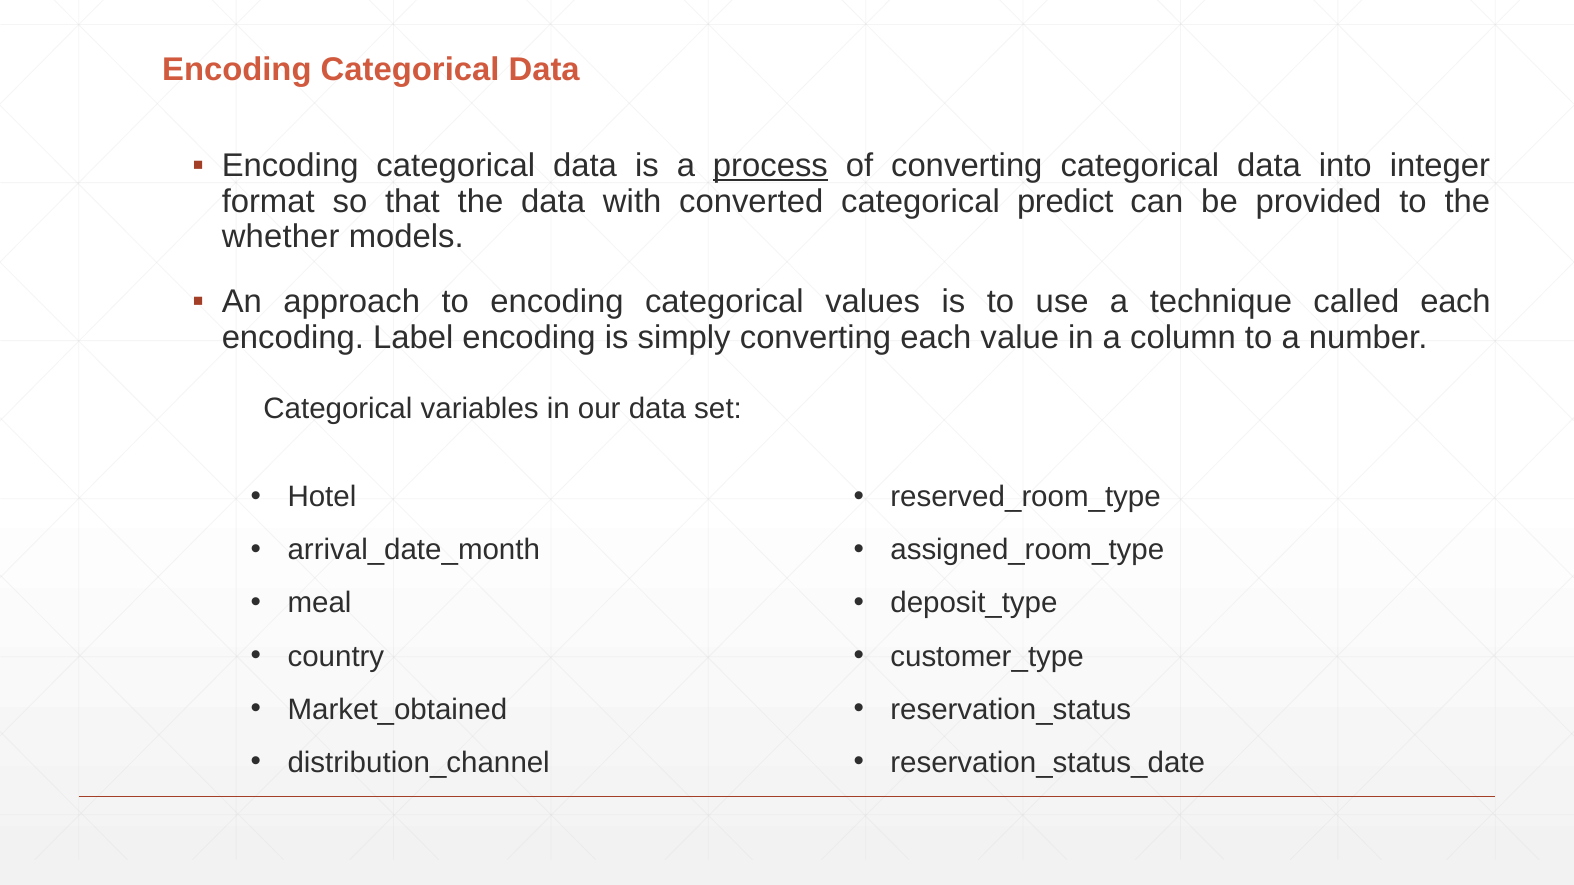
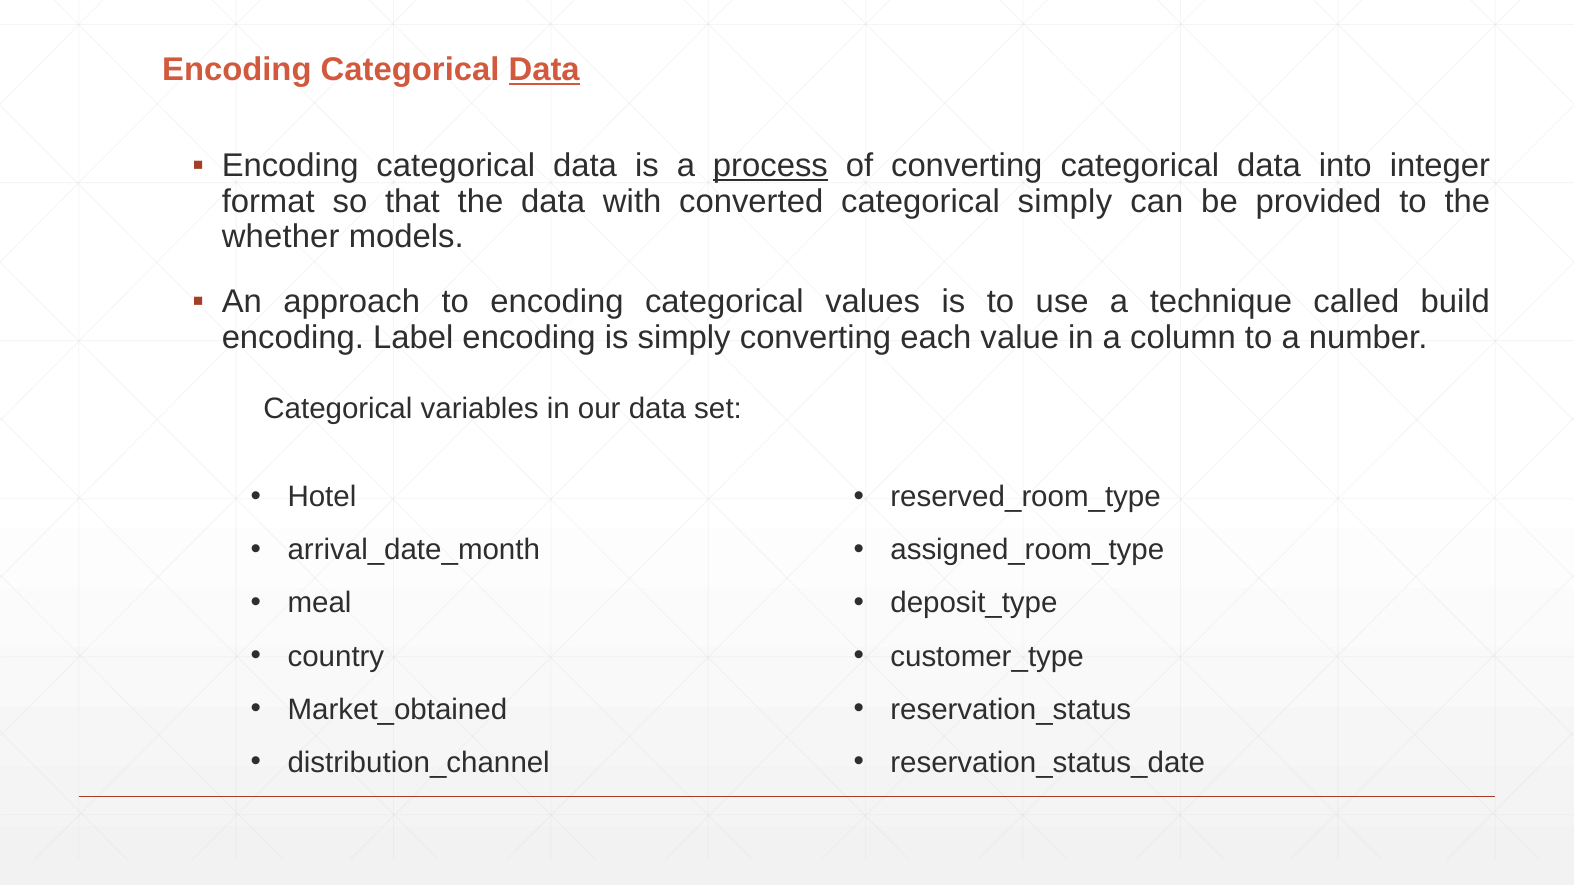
Data at (544, 70) underline: none -> present
categorical predict: predict -> simply
called each: each -> build
